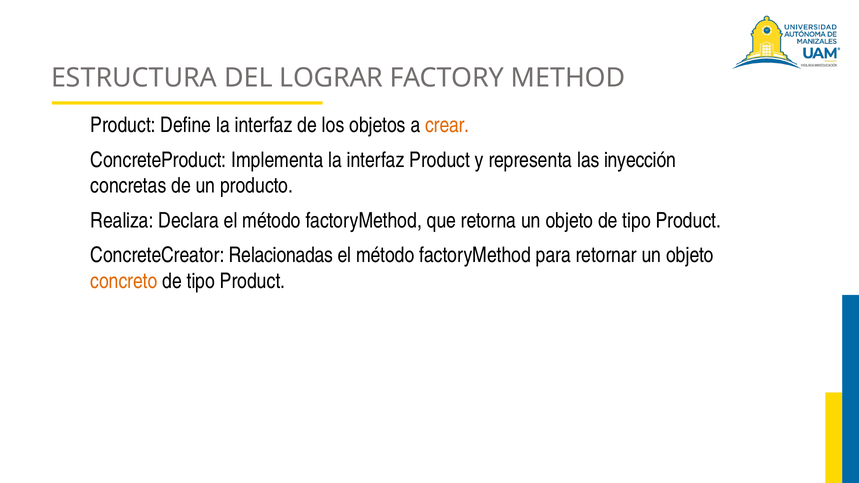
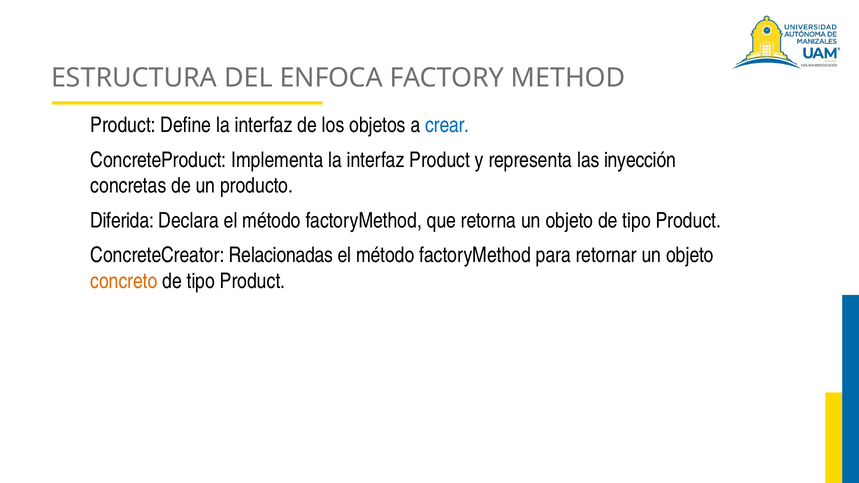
LOGRAR: LOGRAR -> ENFOCA
crear colour: orange -> blue
Realiza: Realiza -> Diferida
